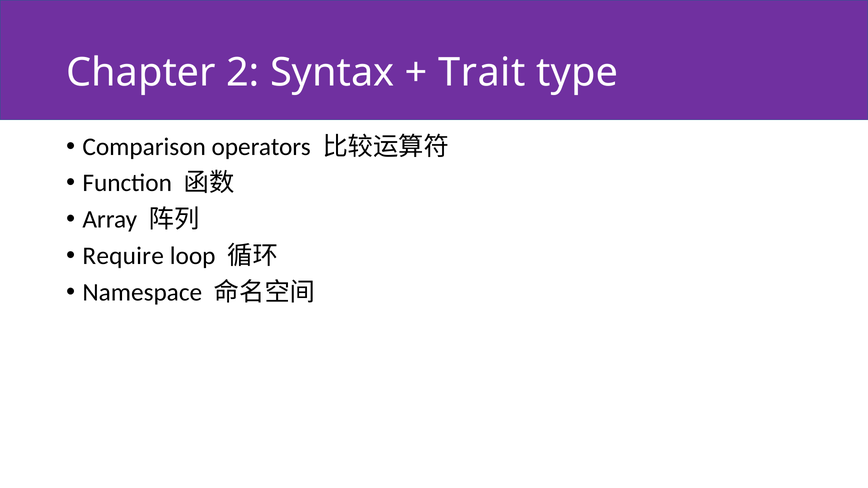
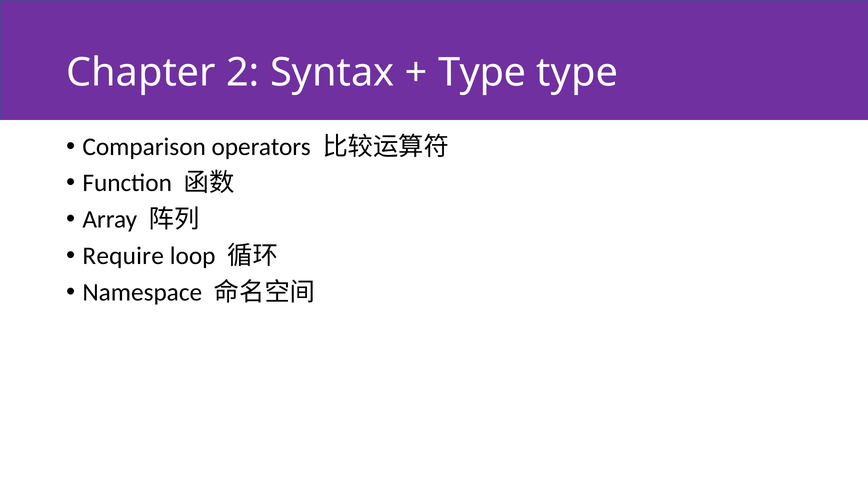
Trait at (482, 73): Trait -> Type
